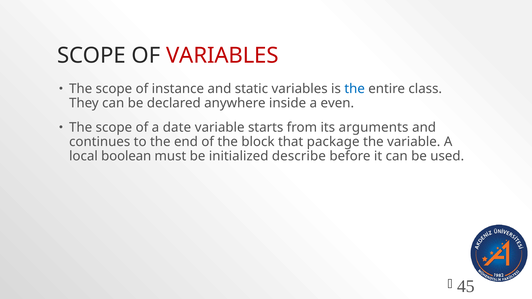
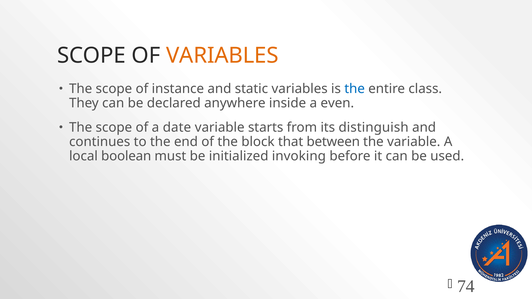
VARIABLES at (222, 56) colour: red -> orange
arguments: arguments -> distinguish
package: package -> between
describe: describe -> invoking
45: 45 -> 74
